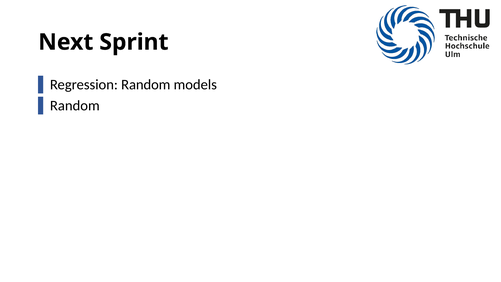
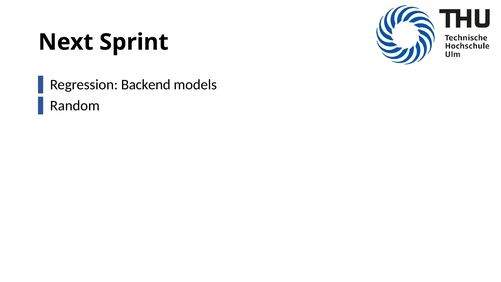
Regression Random: Random -> Backend
